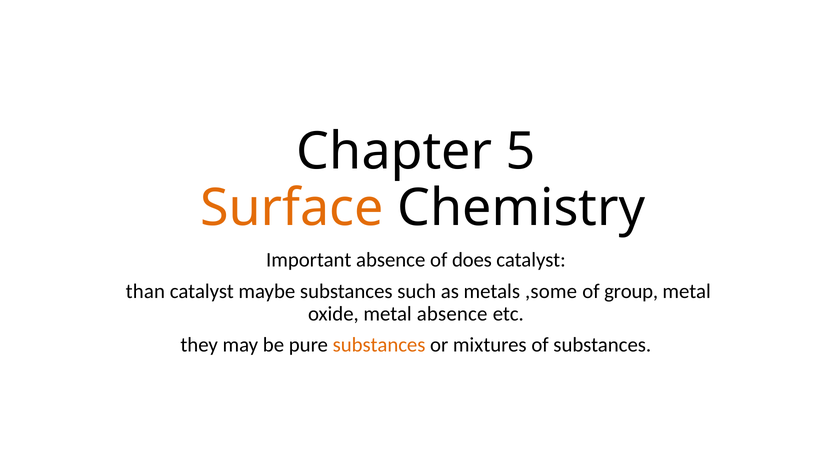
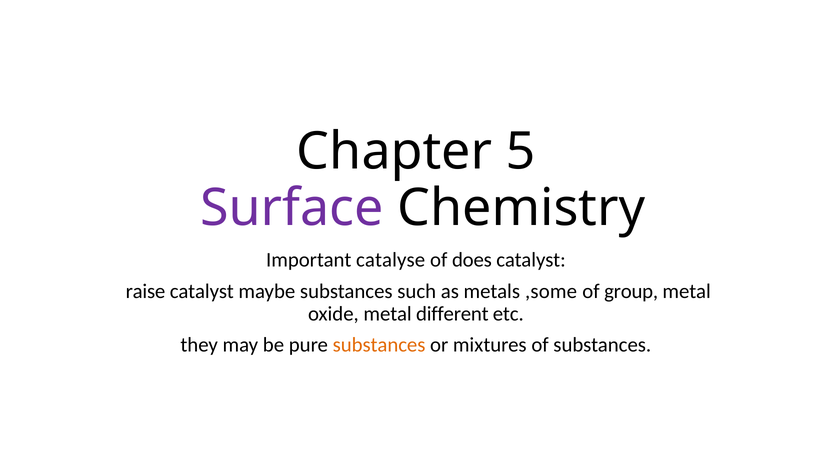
Surface colour: orange -> purple
Important absence: absence -> catalyse
than: than -> raise
metal absence: absence -> different
